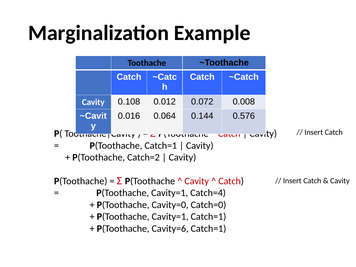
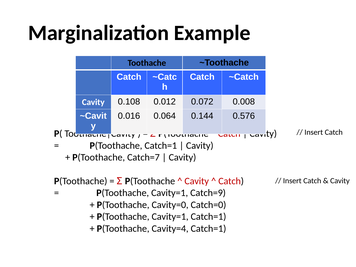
Catch=2: Catch=2 -> Catch=7
Catch=4: Catch=4 -> Catch=9
Cavity=6: Cavity=6 -> Cavity=4
